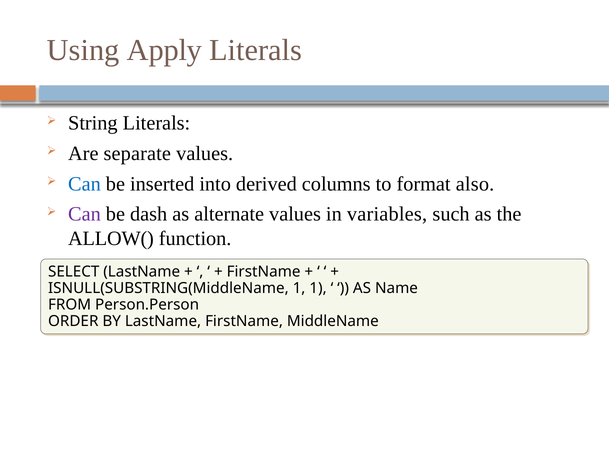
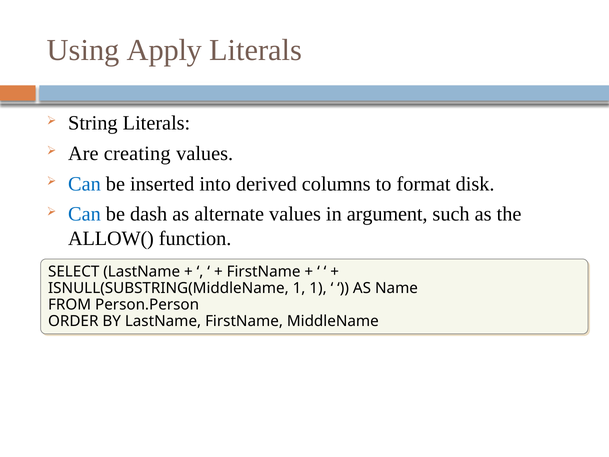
separate: separate -> creating
also: also -> disk
Can at (84, 214) colour: purple -> blue
variables: variables -> argument
